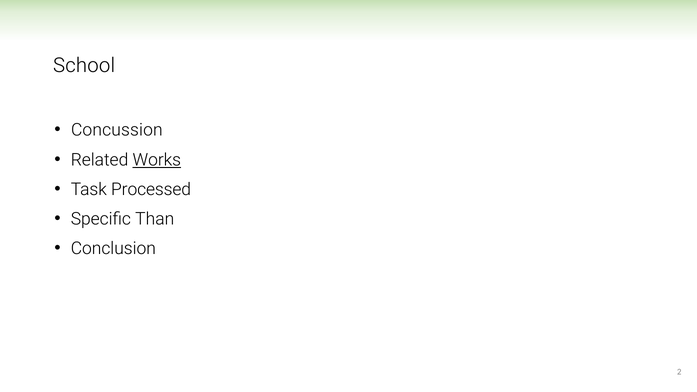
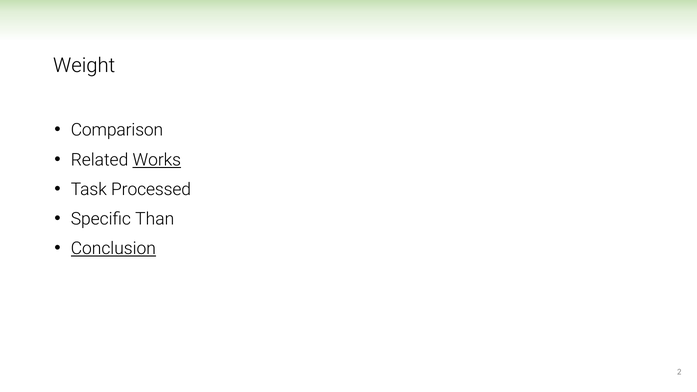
School: School -> Weight
Concussion: Concussion -> Comparison
Conclusion underline: none -> present
